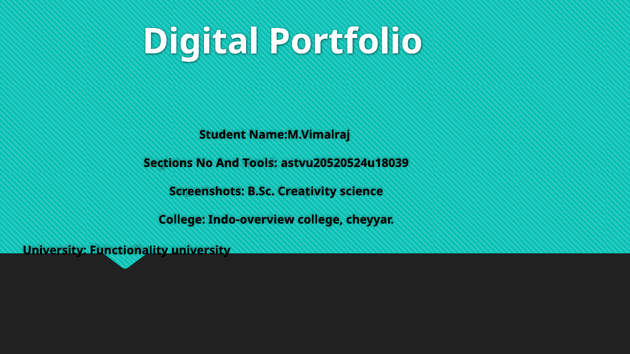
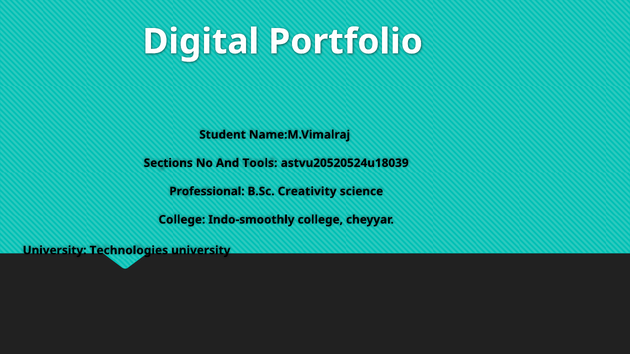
Screenshots: Screenshots -> Professional
Indo-overview: Indo-overview -> Indo-smoothly
Functionality: Functionality -> Technologies
